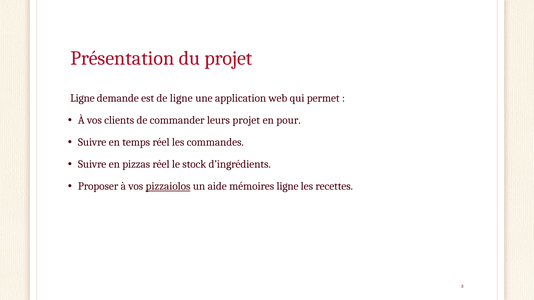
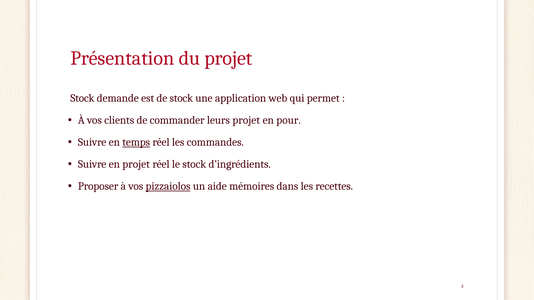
Ligne at (82, 98): Ligne -> Stock
de ligne: ligne -> stock
temps underline: none -> present
en pizzas: pizzas -> projet
mémoires ligne: ligne -> dans
